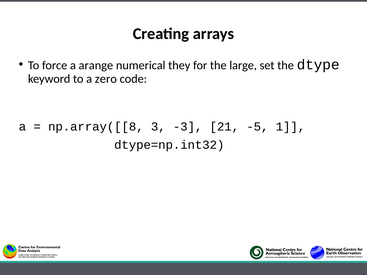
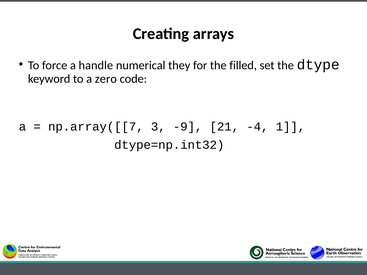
arange: arange -> handle
large: large -> filled
np.array([[8: np.array([[8 -> np.array([[7
-3: -3 -> -9
-5: -5 -> -4
